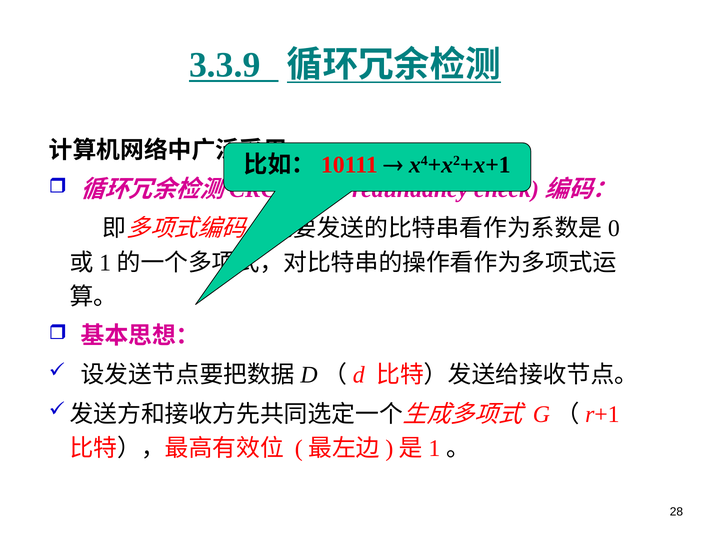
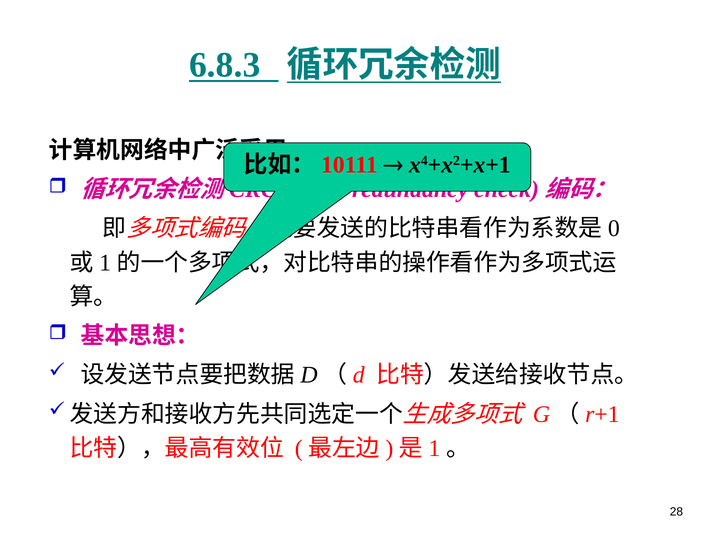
3.3.9: 3.3.9 -> 6.8.3
